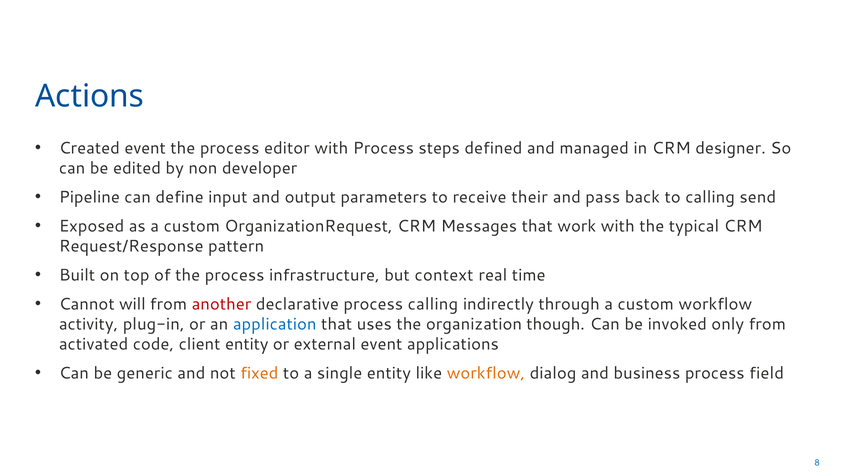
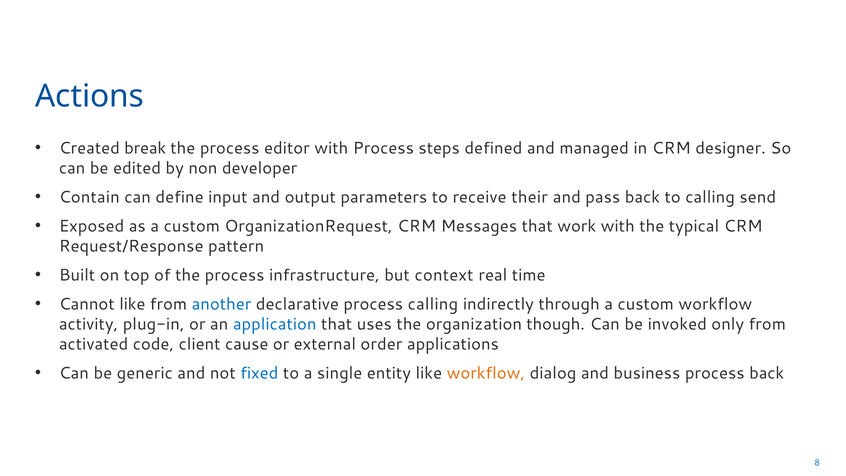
Created event: event -> break
Pipeline: Pipeline -> Contain
Cannot will: will -> like
another colour: red -> blue
client entity: entity -> cause
external event: event -> order
fixed colour: orange -> blue
process field: field -> back
